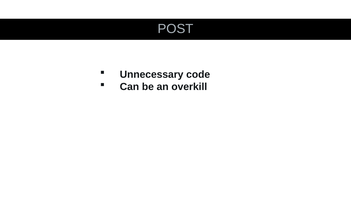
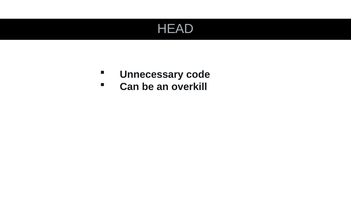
POST: POST -> HEAD
